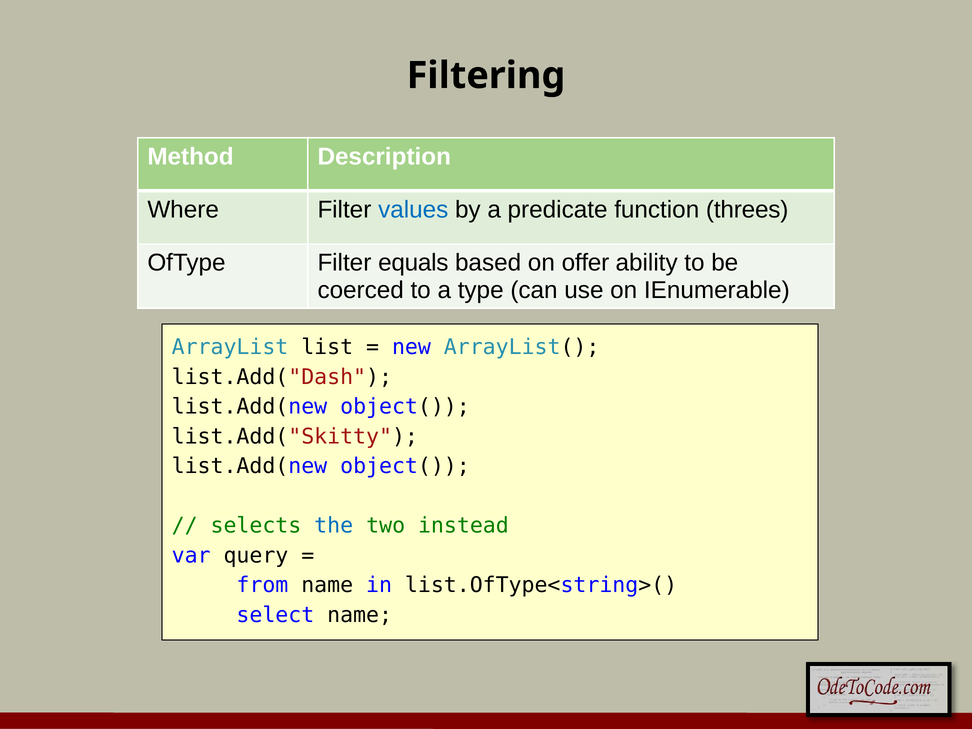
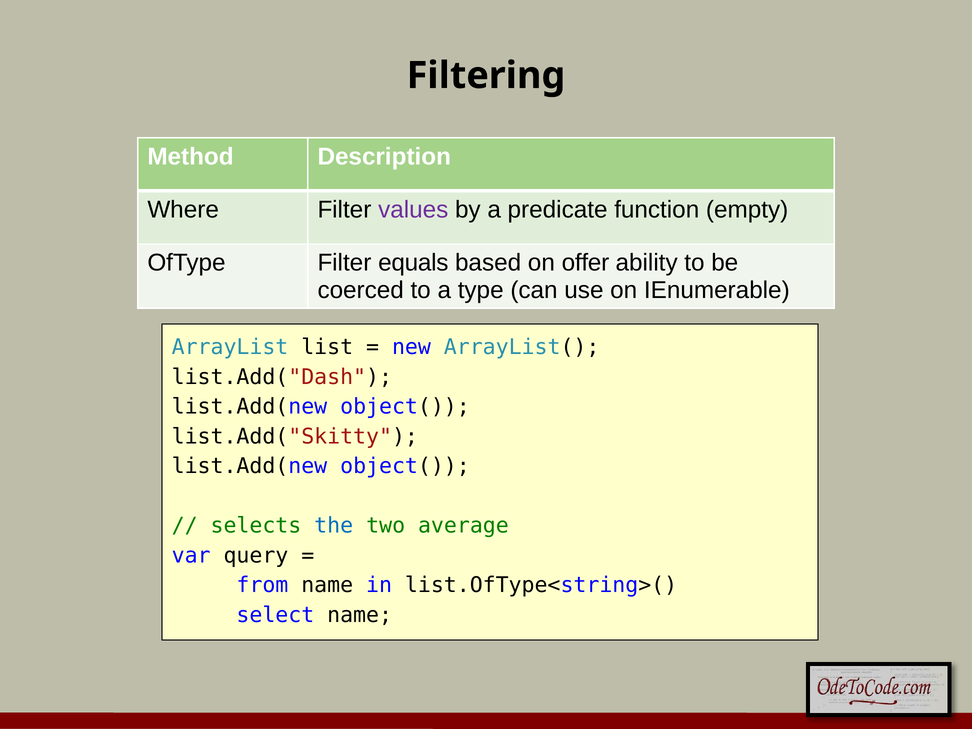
values colour: blue -> purple
threes: threes -> empty
instead: instead -> average
